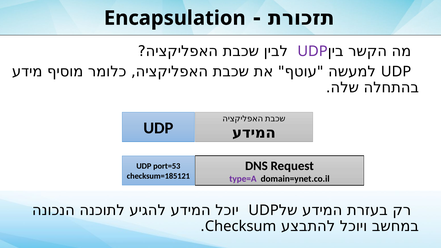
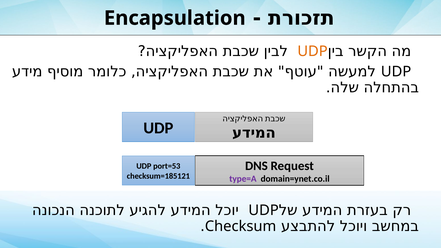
UDP at (313, 51) colour: purple -> orange
